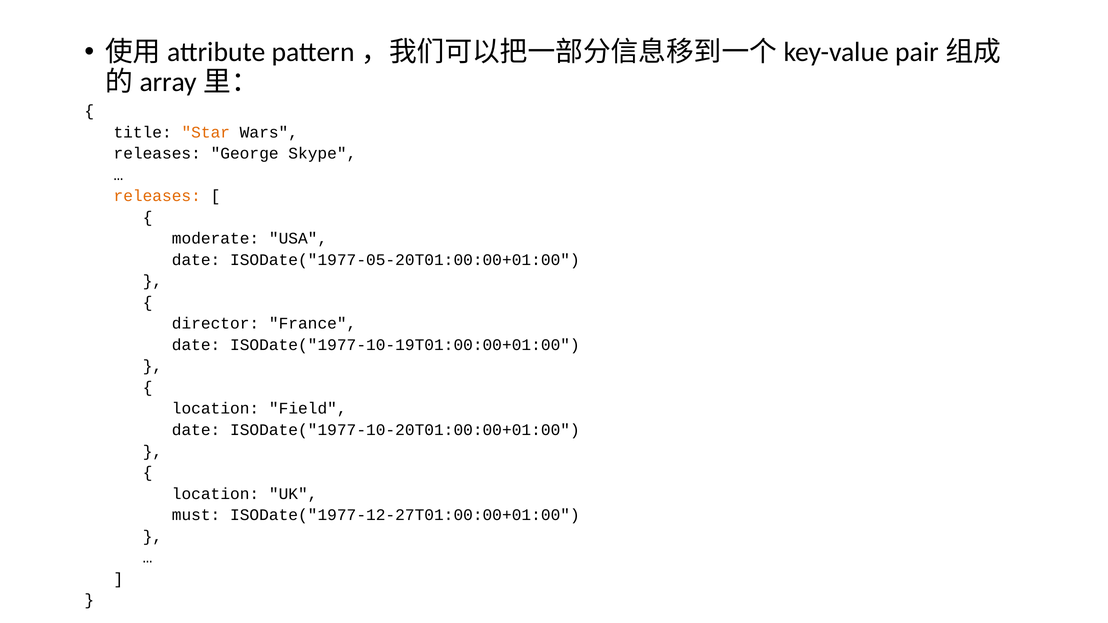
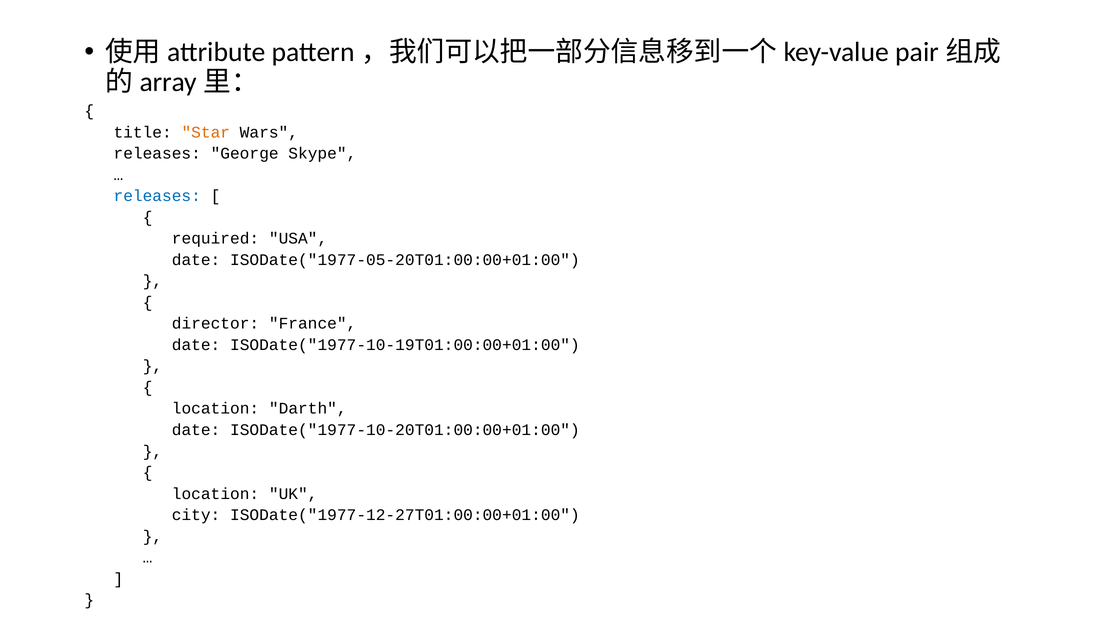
releases at (157, 196) colour: orange -> blue
moderate: moderate -> required
Field: Field -> Darth
must: must -> city
